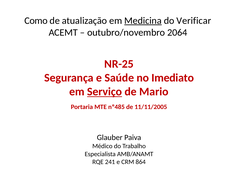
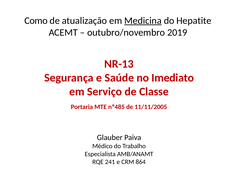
Verificar: Verificar -> Hepatite
2064: 2064 -> 2019
NR-25: NR-25 -> NR-13
Serviço underline: present -> none
Mario: Mario -> Classe
